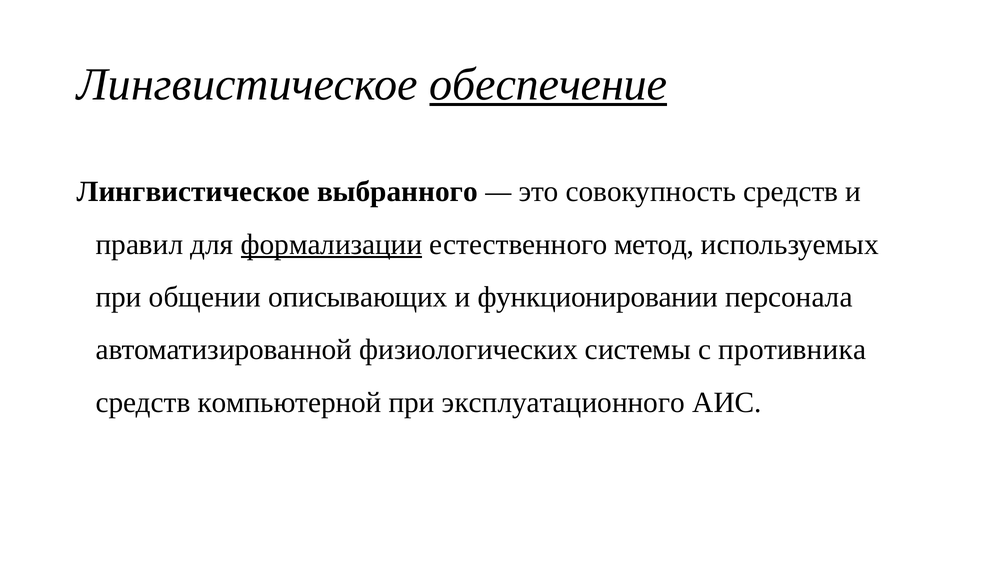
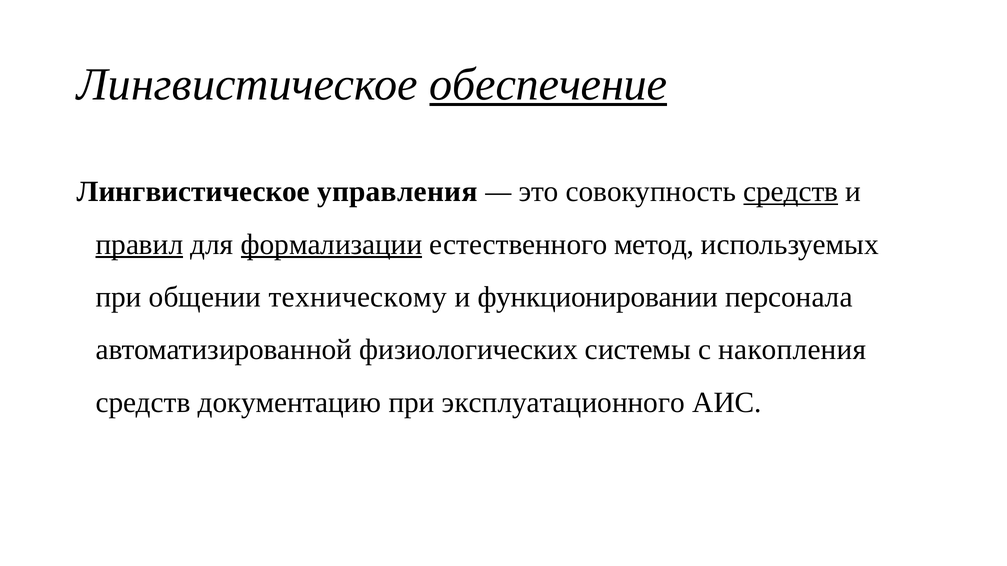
выбранного: выбранного -> управления
средств at (791, 192) underline: none -> present
правил underline: none -> present
описывающих: описывающих -> техническому
противника: противника -> накопления
компьютерной: компьютерной -> документацию
